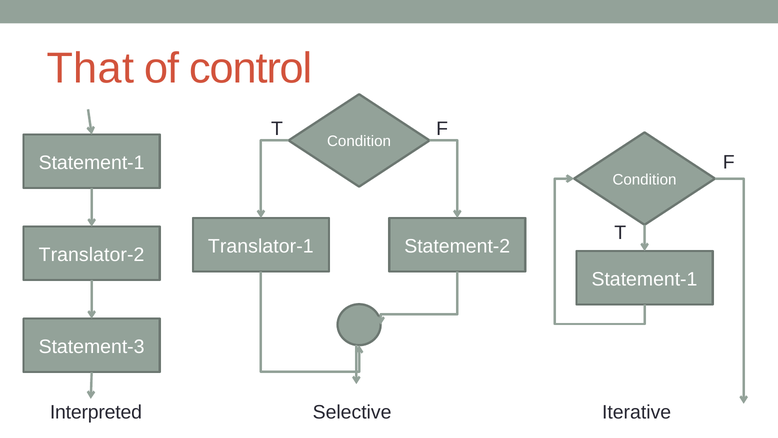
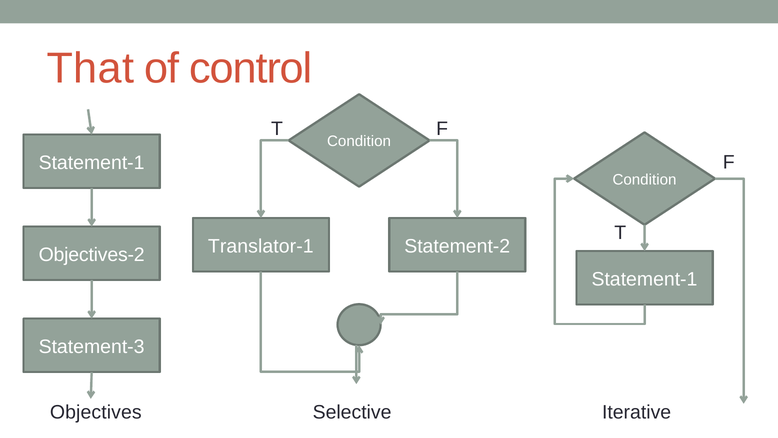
Translator-2: Translator-2 -> Objectives-2
Interpreted: Interpreted -> Objectives
